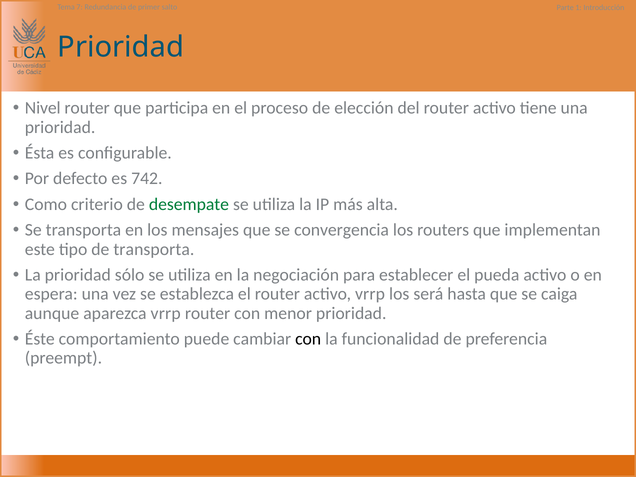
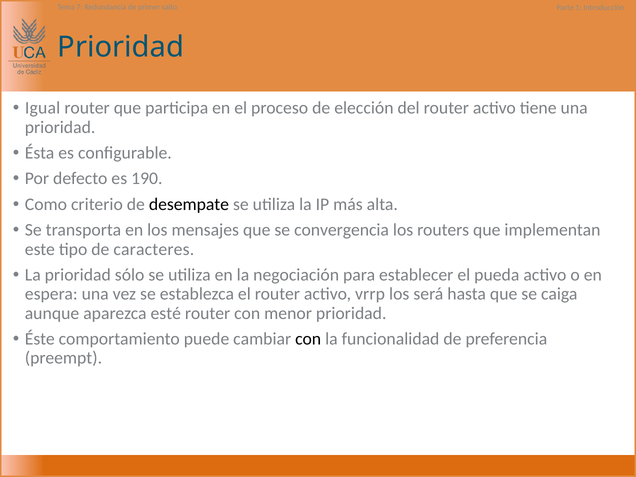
Nivel: Nivel -> Igual
742: 742 -> 190
desempate colour: green -> black
de transporta: transporta -> caracteres
aparezca vrrp: vrrp -> esté
